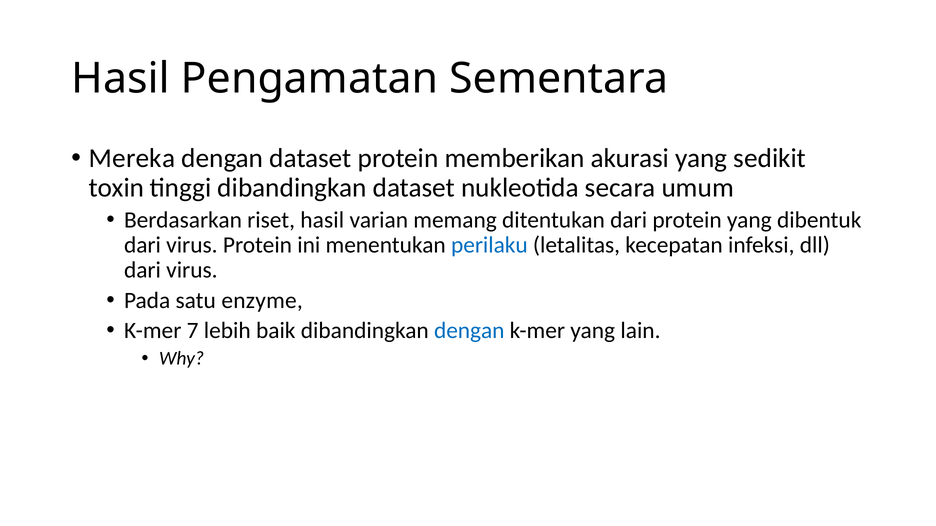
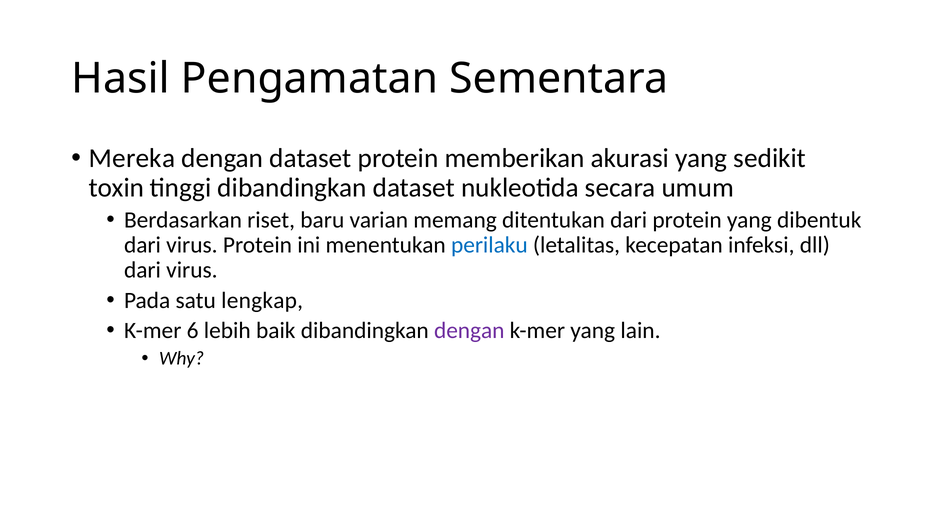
riset hasil: hasil -> baru
enzyme: enzyme -> lengkap
7: 7 -> 6
dengan at (469, 331) colour: blue -> purple
